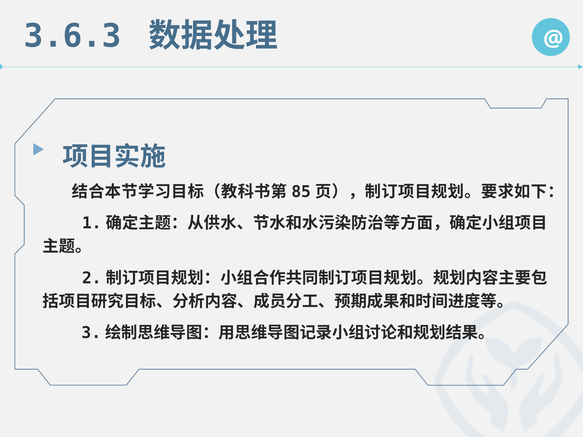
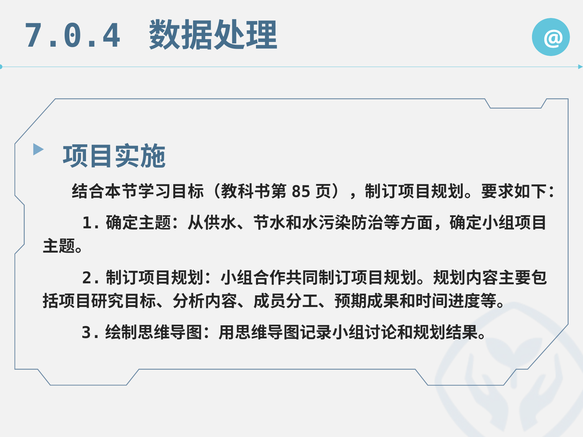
3.6.3: 3.6.3 -> 7.0.4
